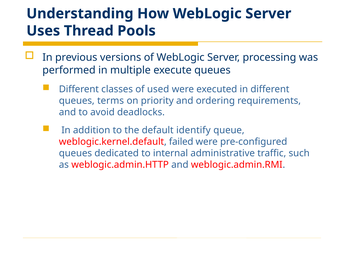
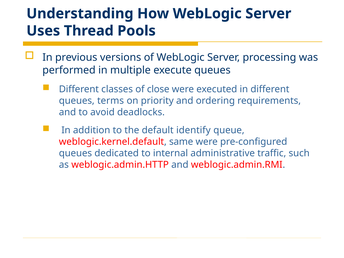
used: used -> close
failed: failed -> same
